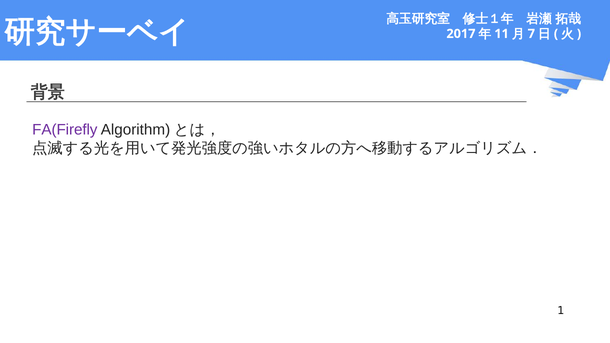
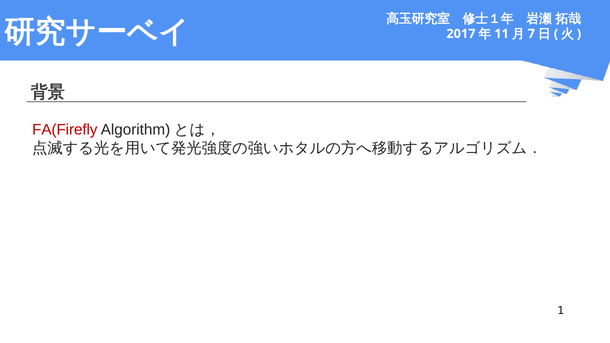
FA(Firefly colour: purple -> red
